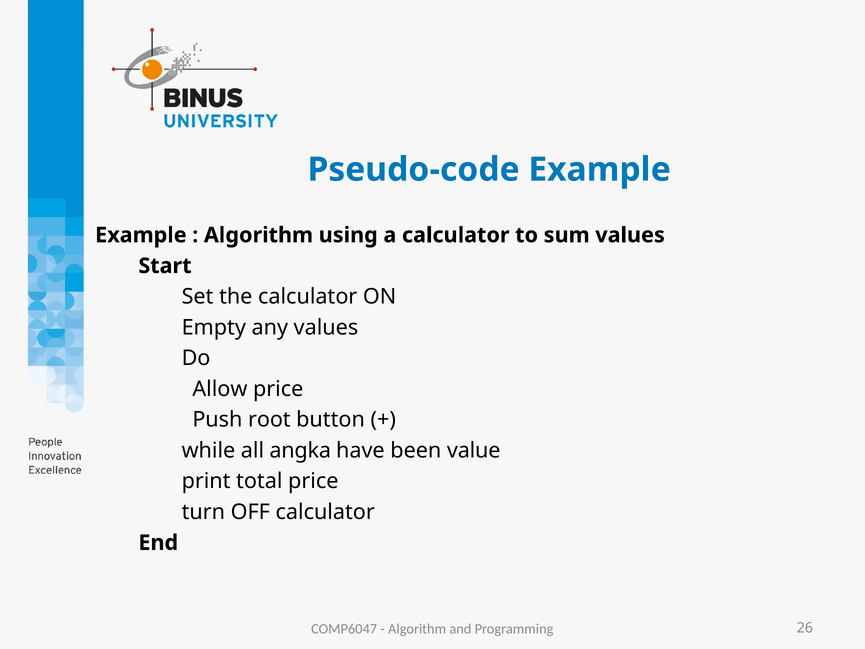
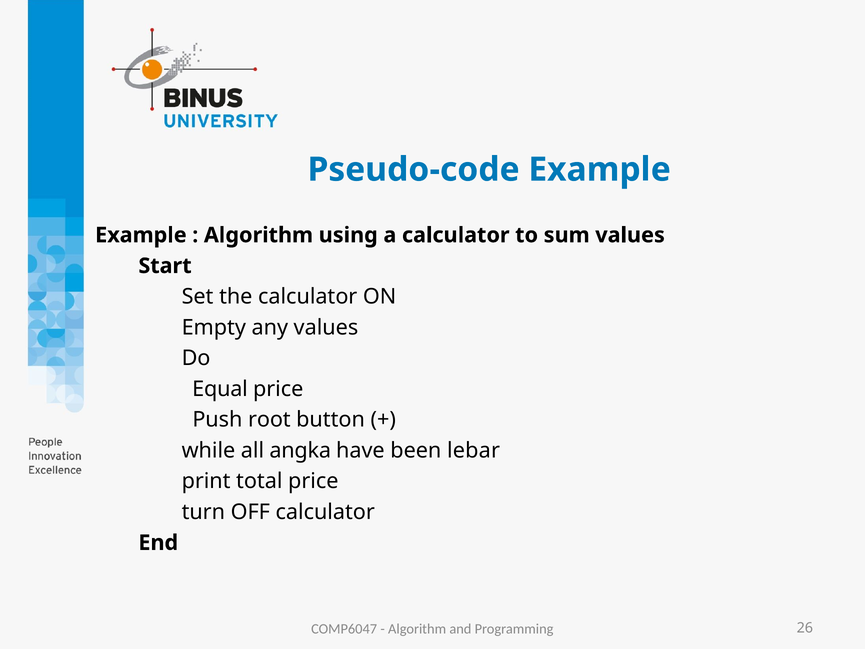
Allow: Allow -> Equal
value: value -> lebar
